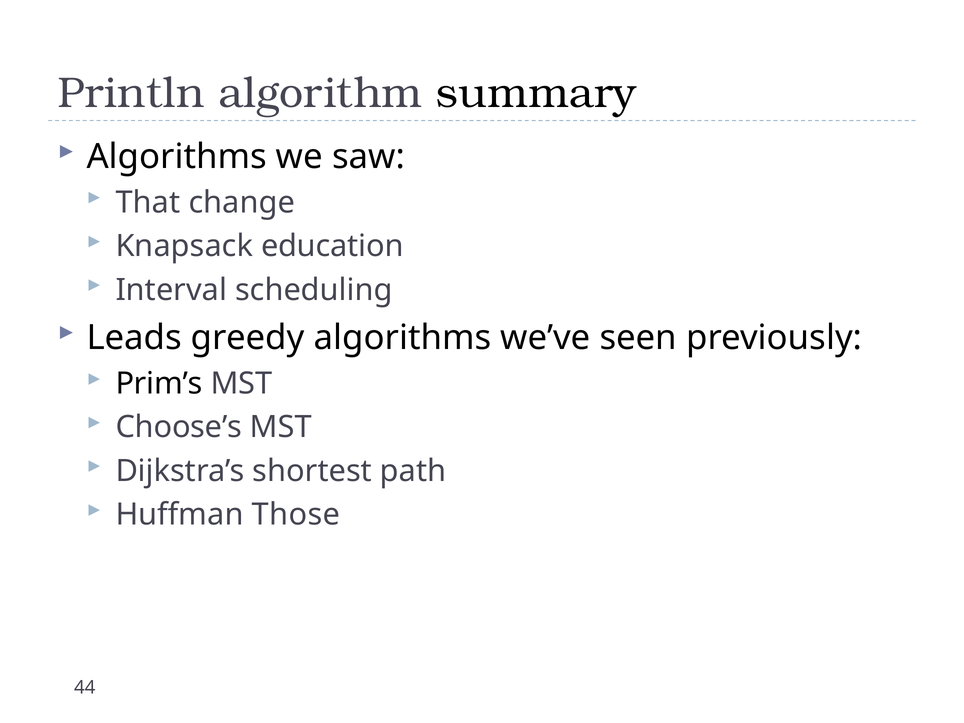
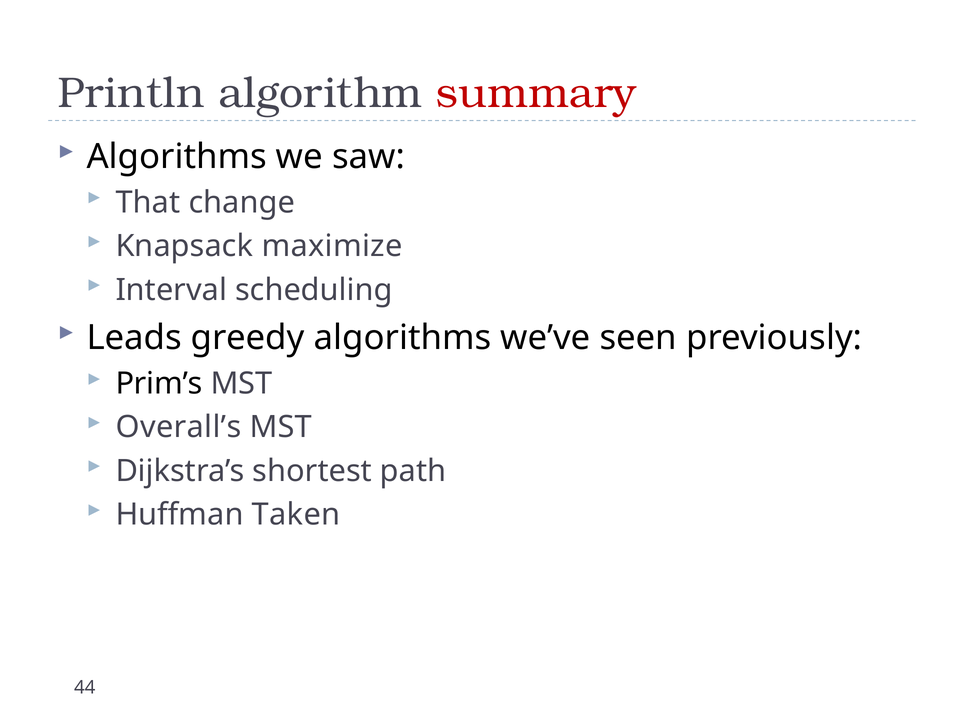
summary colour: black -> red
education: education -> maximize
Choose’s: Choose’s -> Overall’s
Those: Those -> Taken
